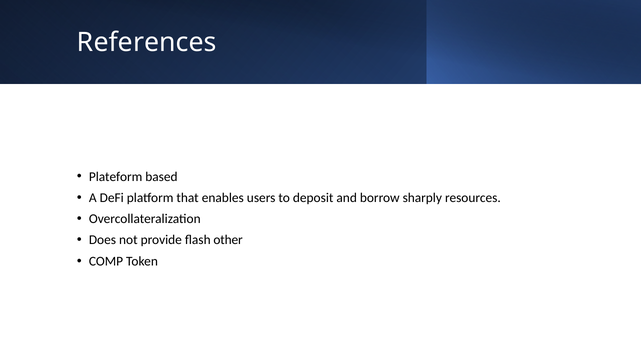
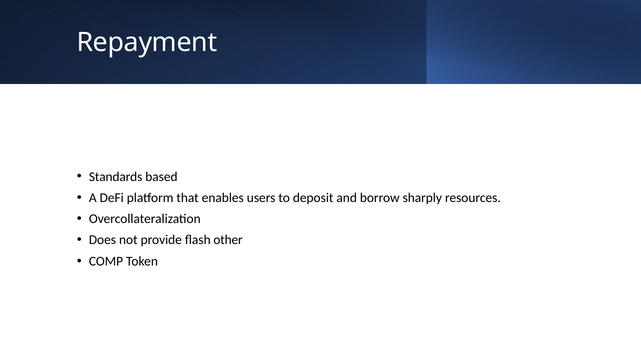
References: References -> Repayment
Plateform: Plateform -> Standards
